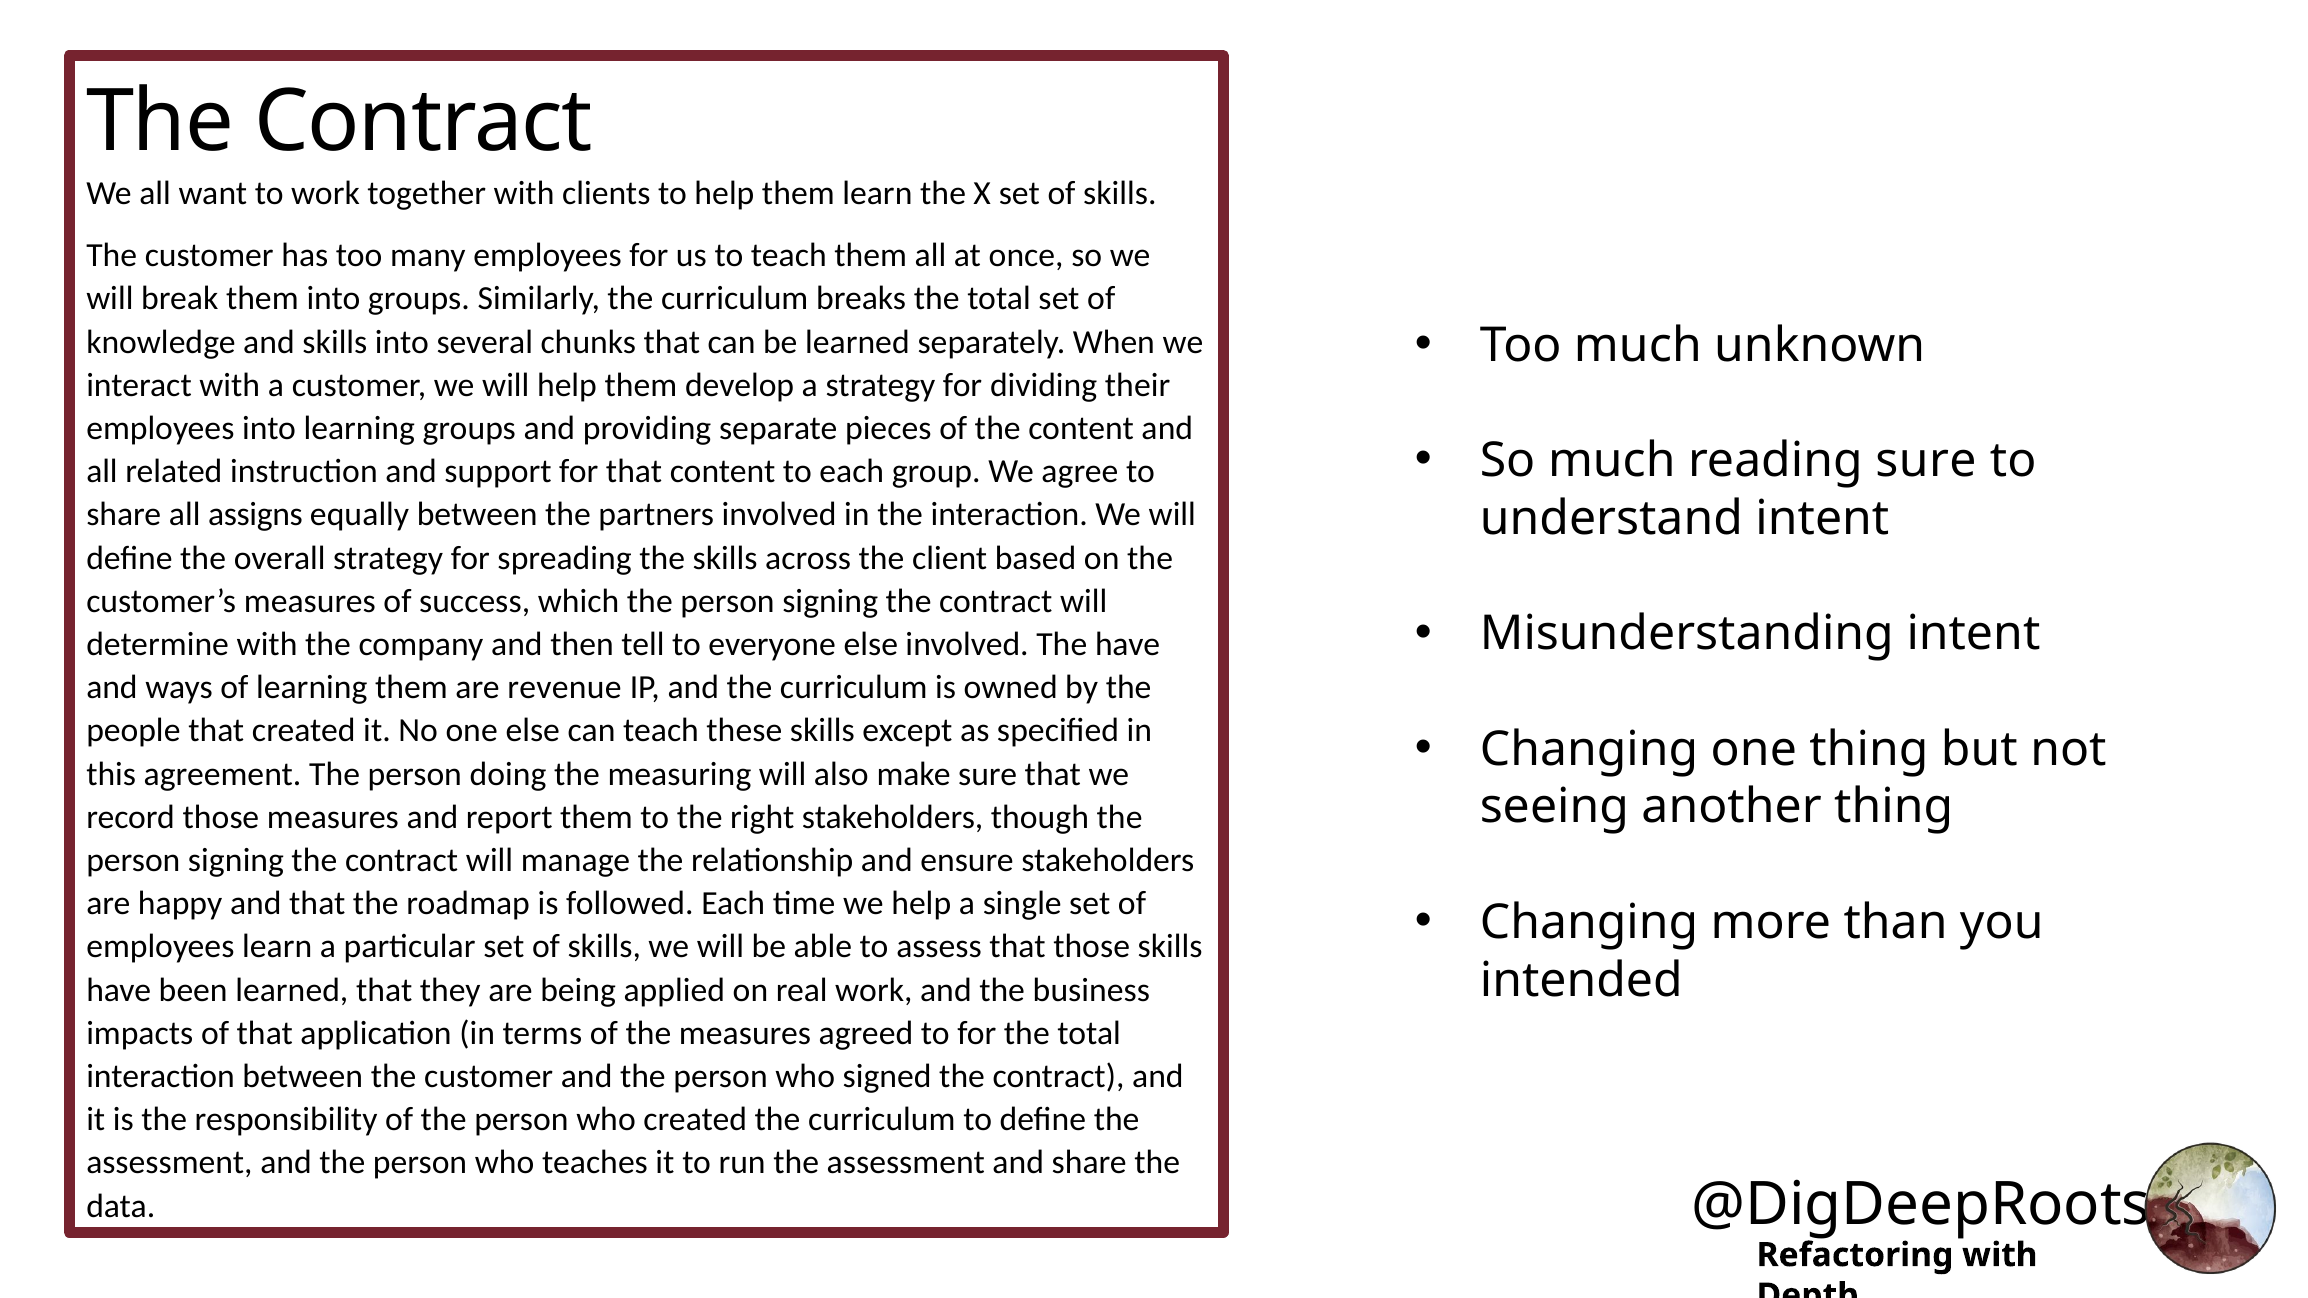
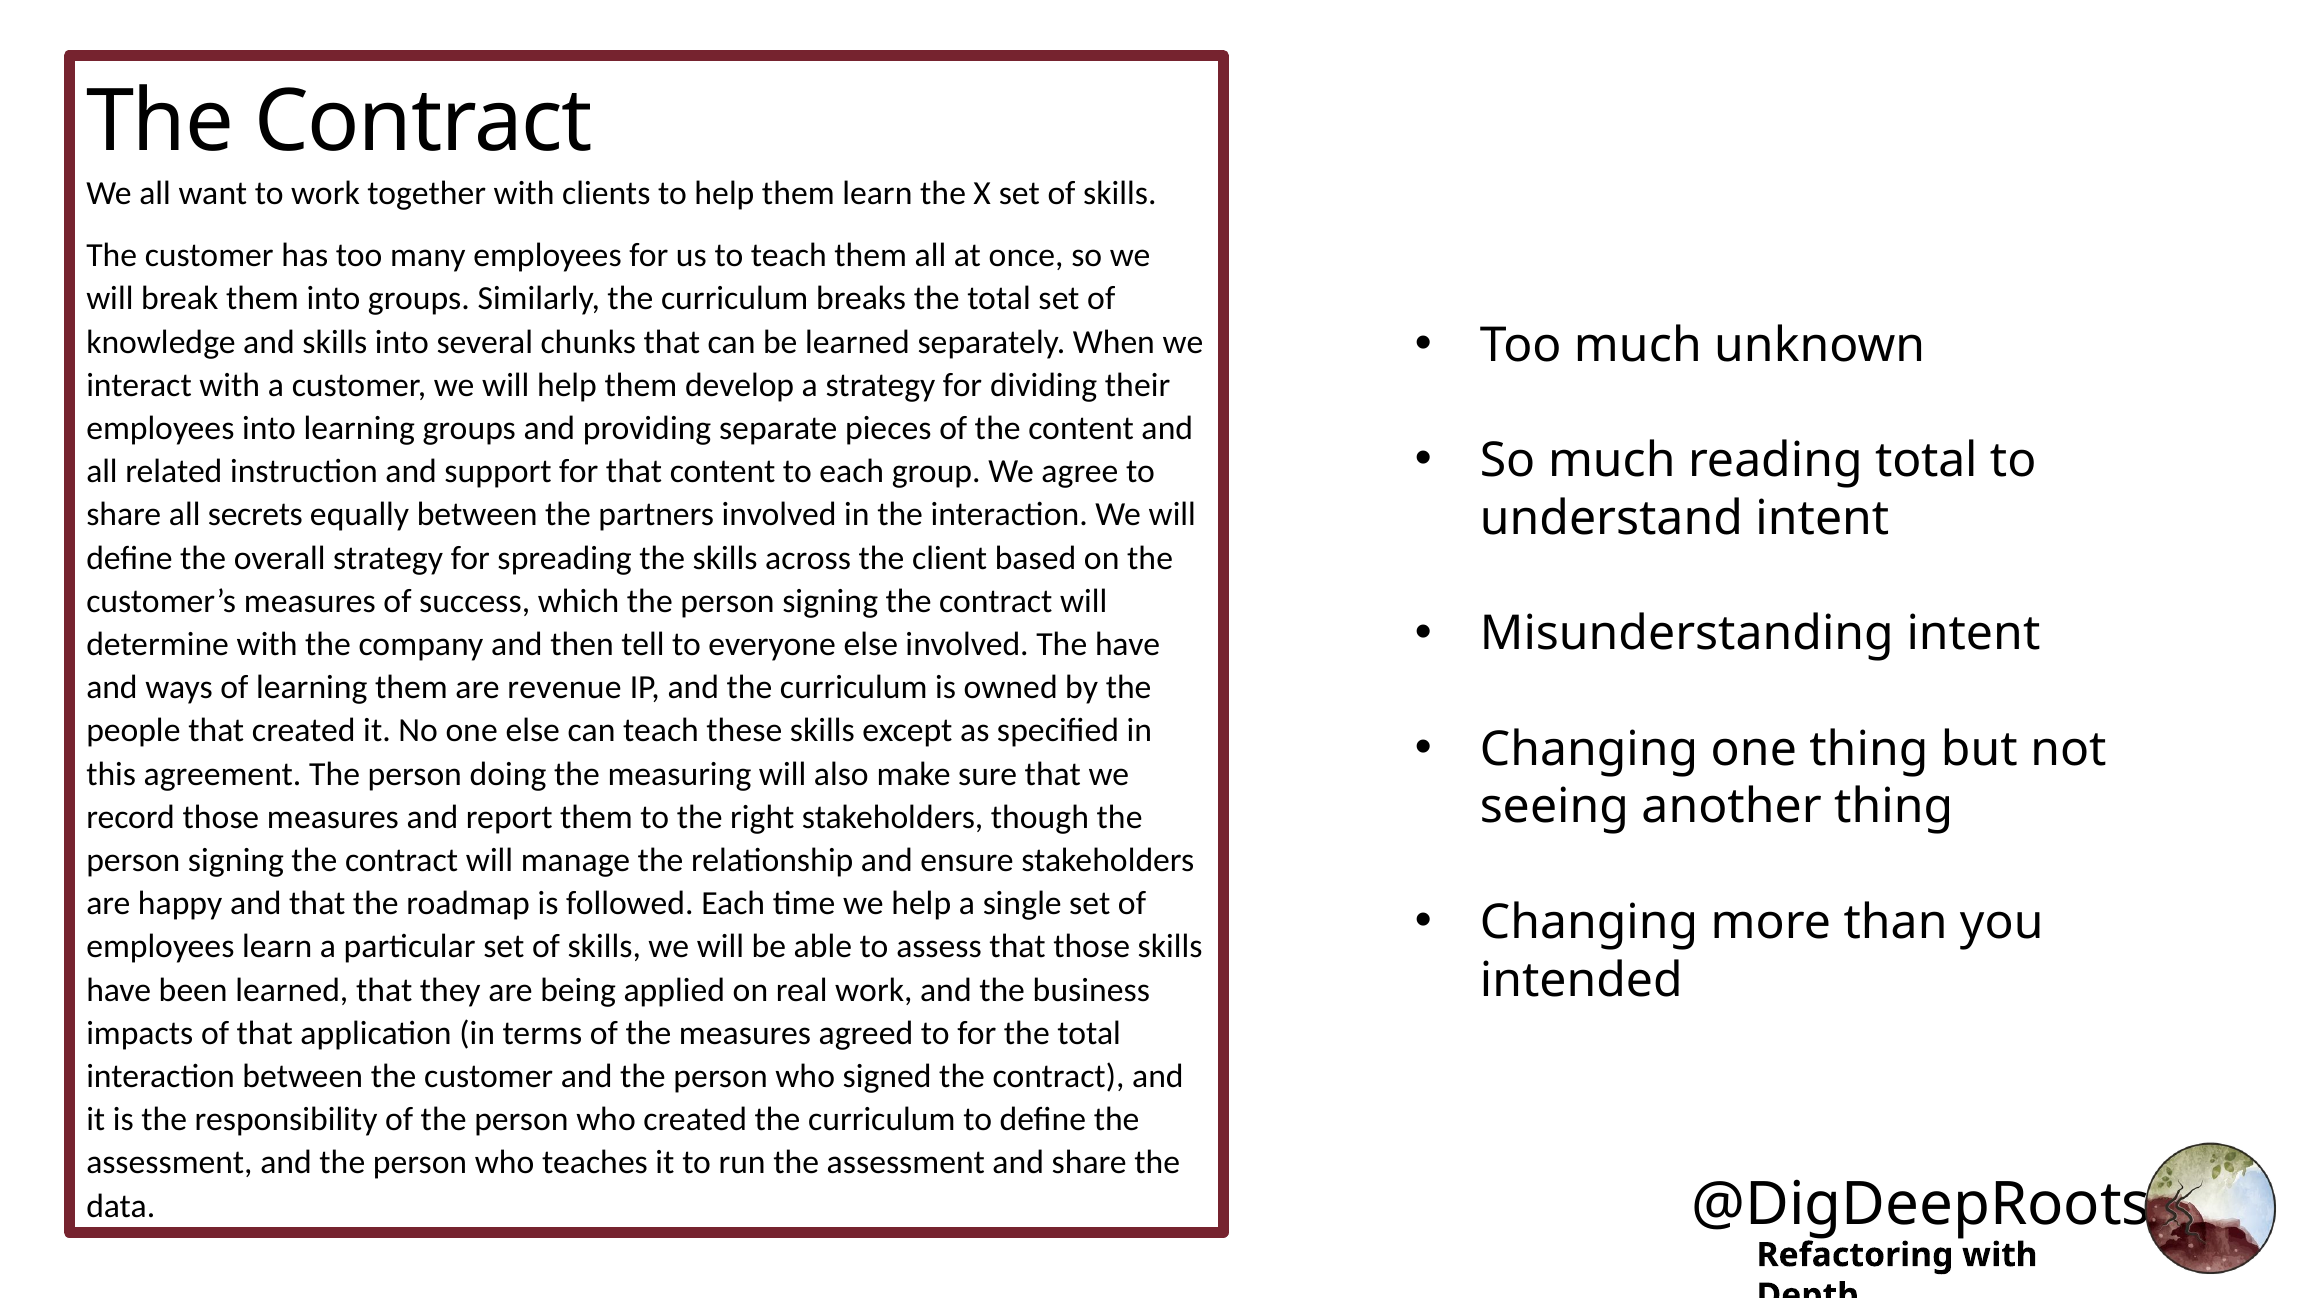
reading sure: sure -> total
assigns: assigns -> secrets
